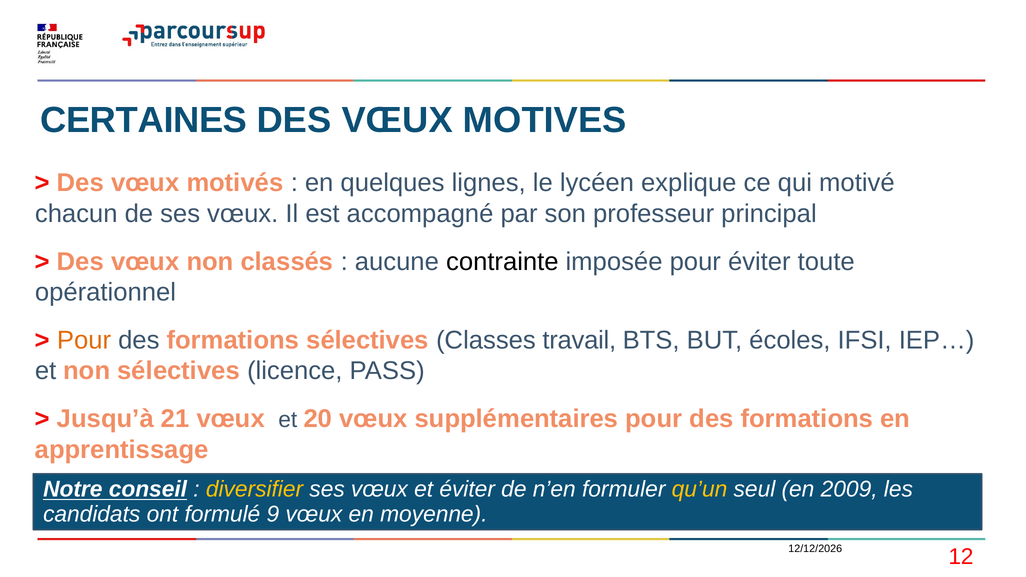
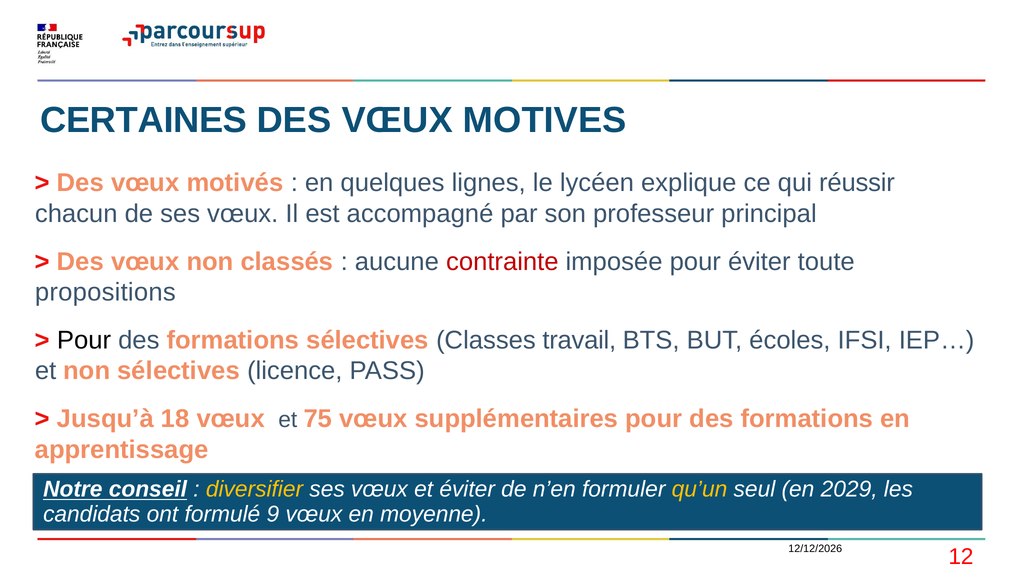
motivé: motivé -> réussir
contrainte colour: black -> red
opérationnel: opérationnel -> propositions
Pour at (84, 340) colour: orange -> black
21: 21 -> 18
20: 20 -> 75
2009: 2009 -> 2029
